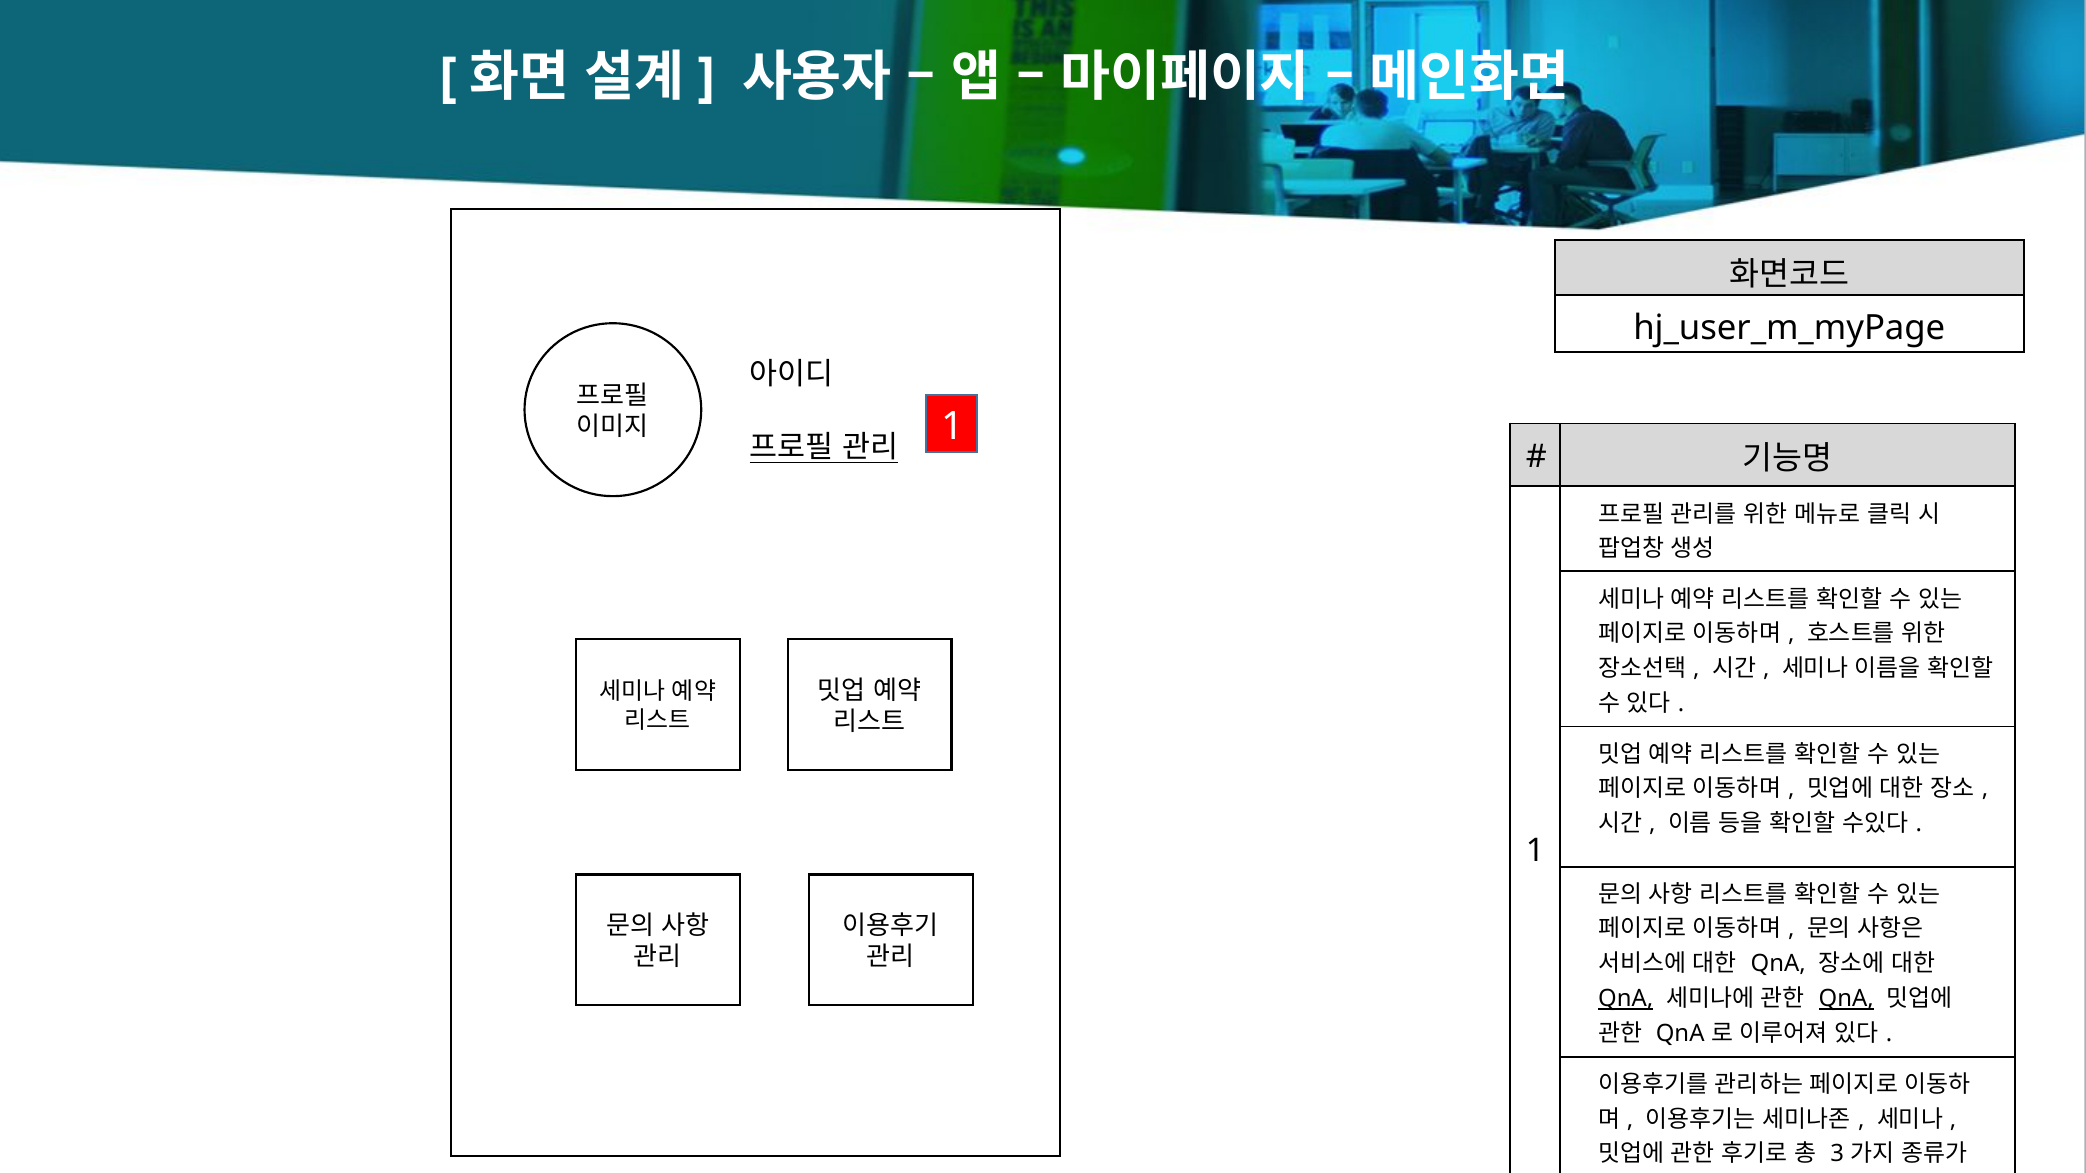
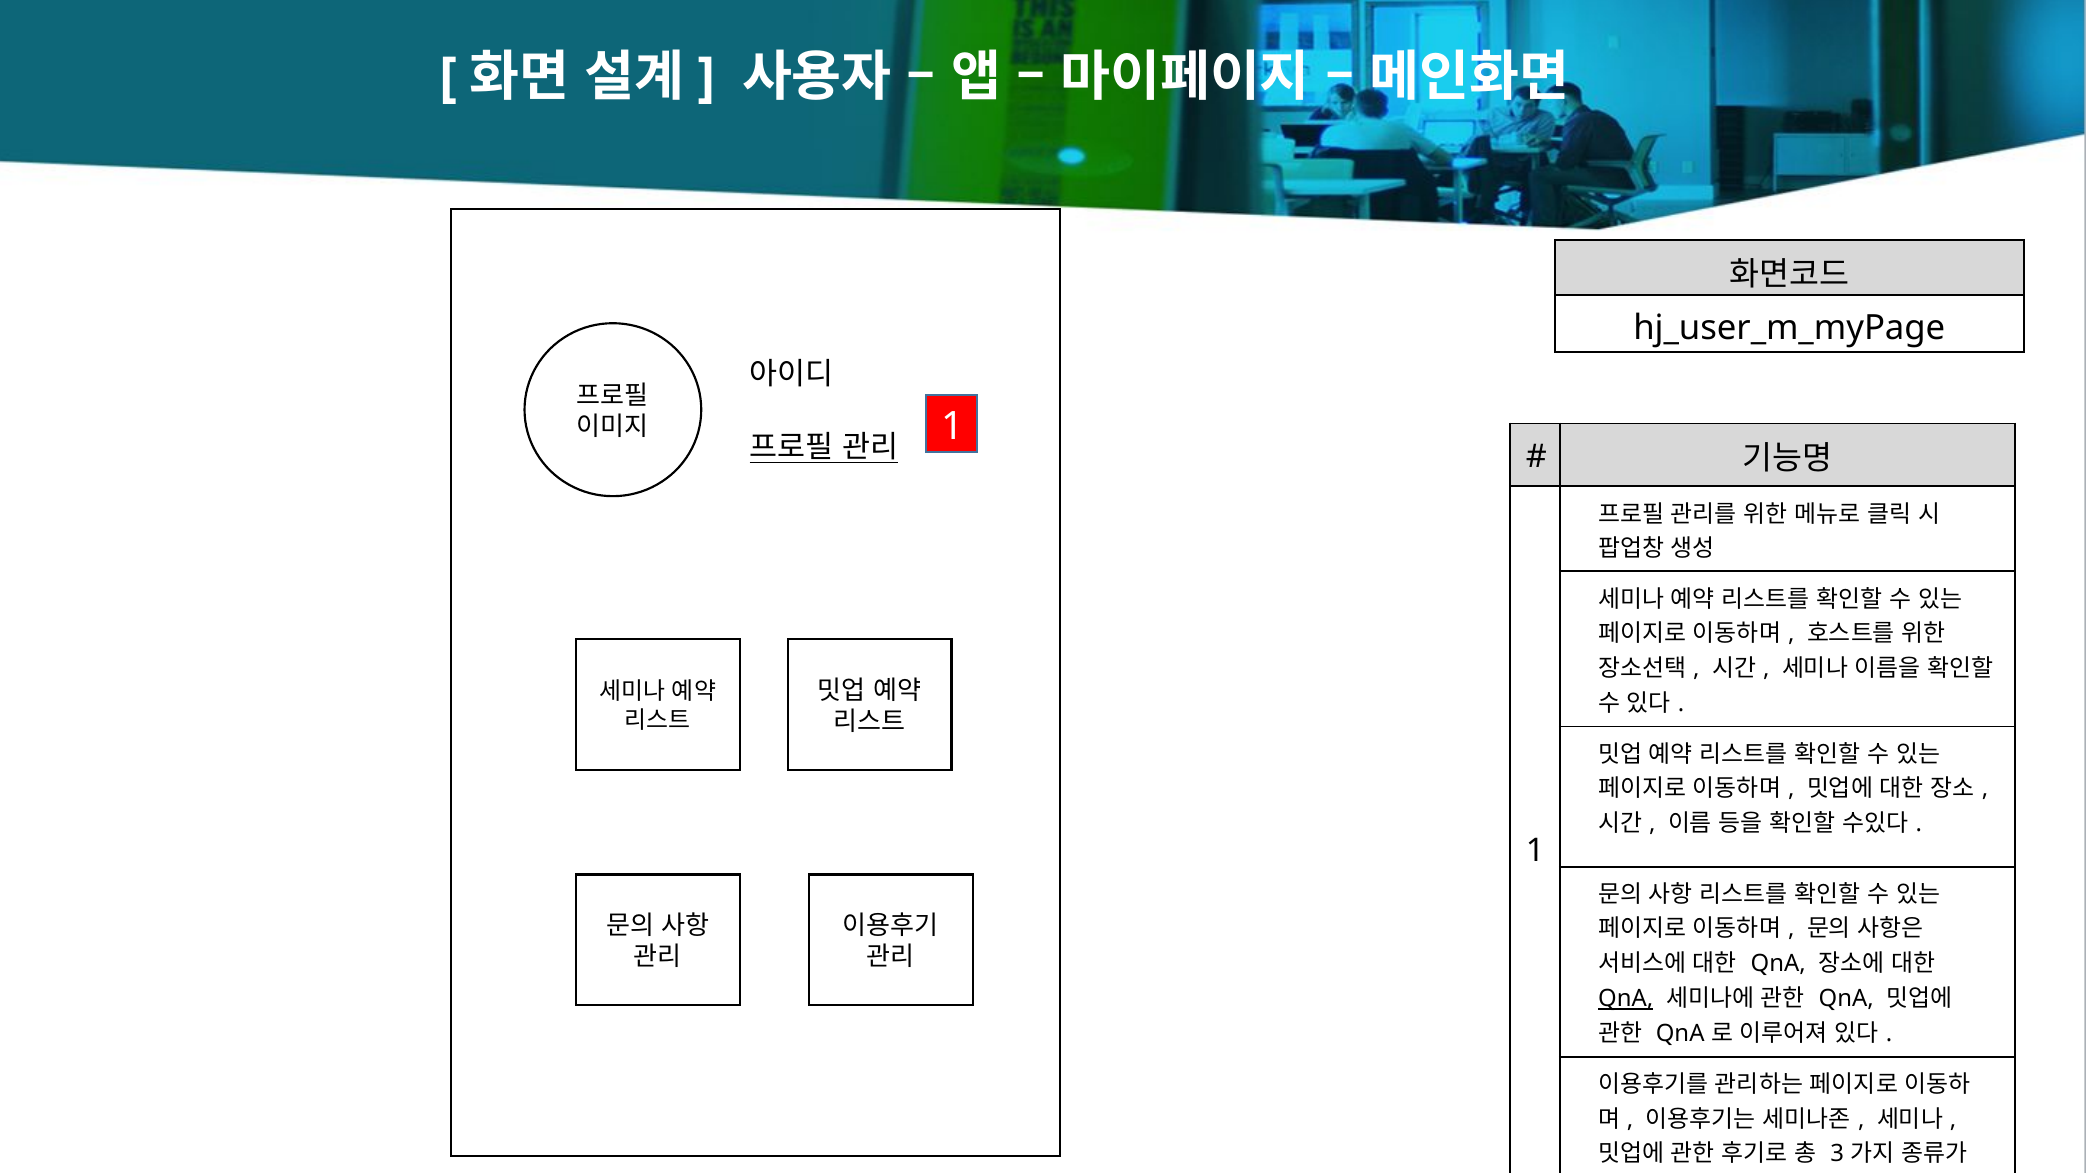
QnA at (1846, 999) underline: present -> none
